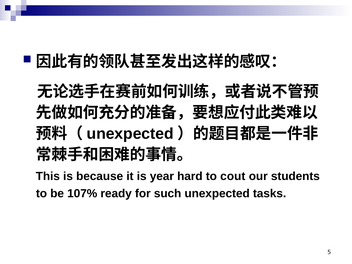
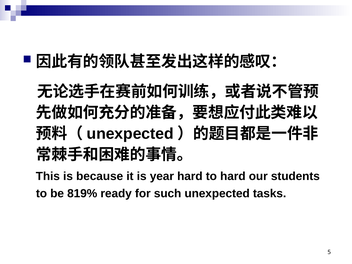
to cout: cout -> hard
107%: 107% -> 819%
